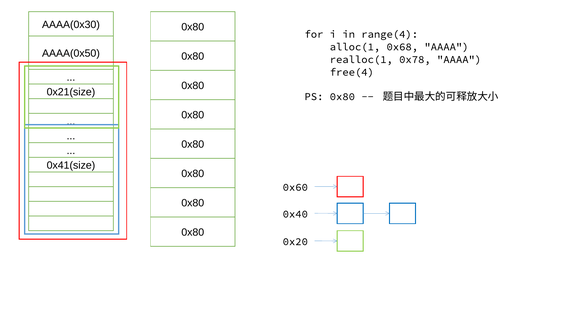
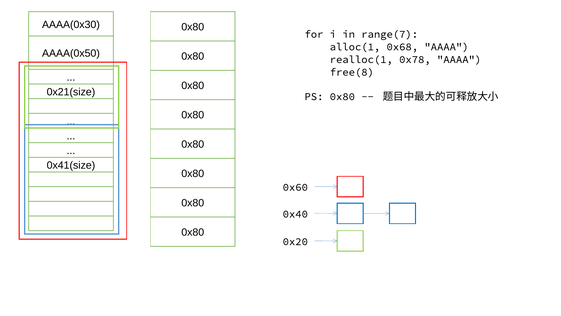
range(4: range(4 -> range(7
free(4: free(4 -> free(8
